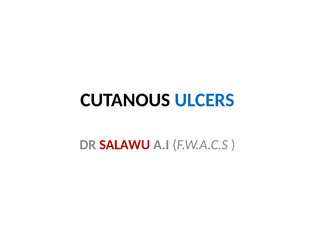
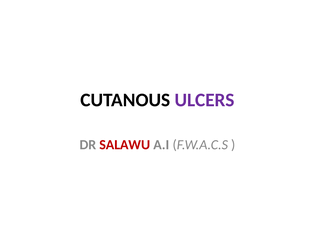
ULCERS colour: blue -> purple
